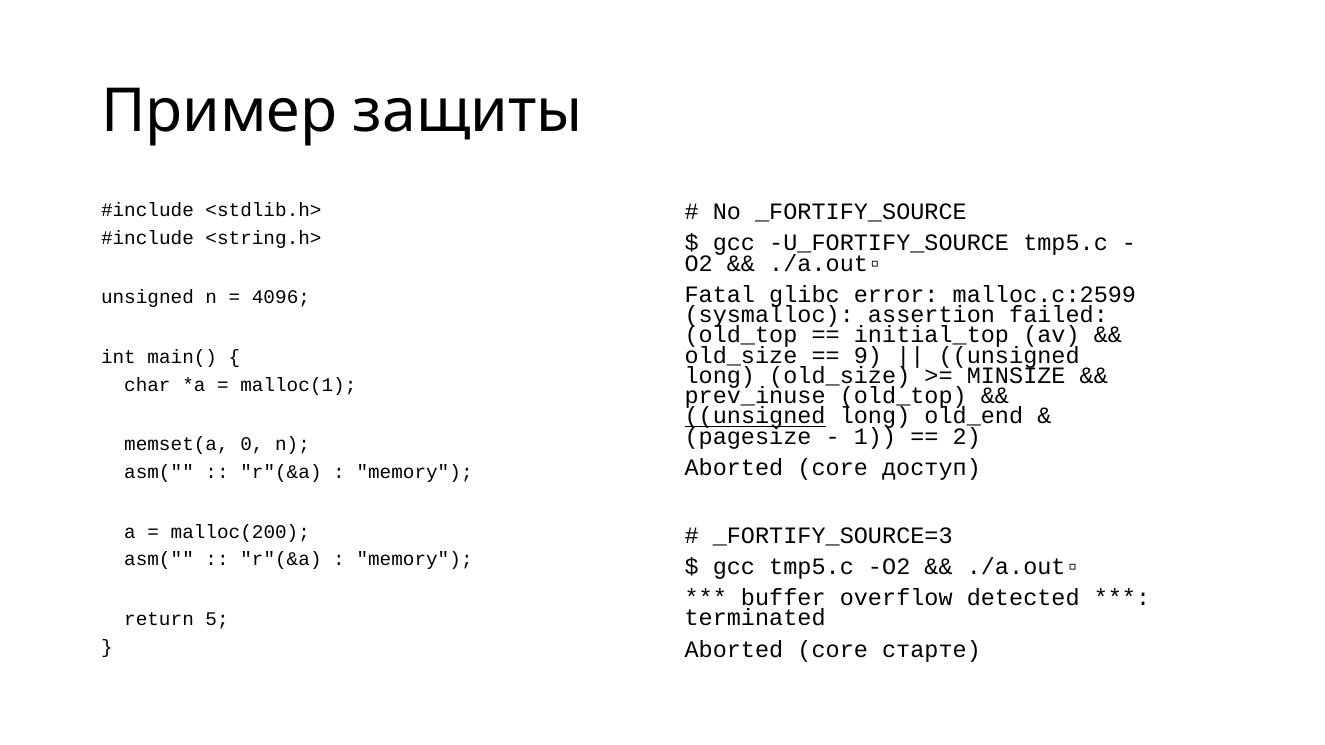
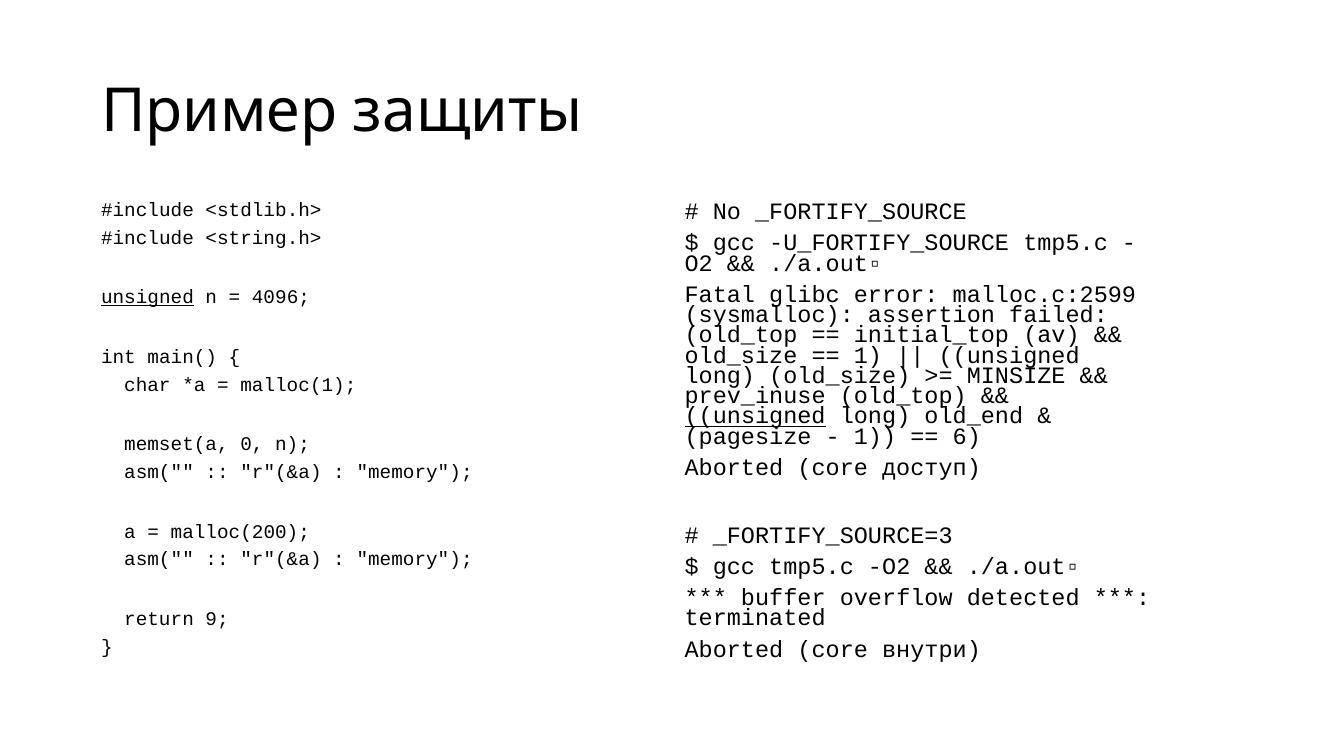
unsigned at (147, 298) underline: none -> present
9 at (868, 356): 9 -> 1
2: 2 -> 6
5: 5 -> 9
старте: старте -> внутри
